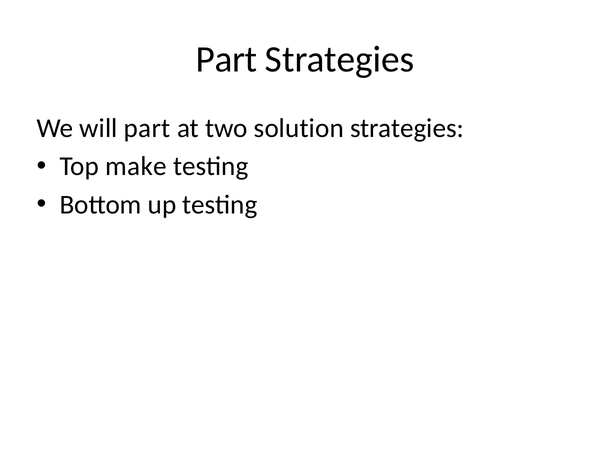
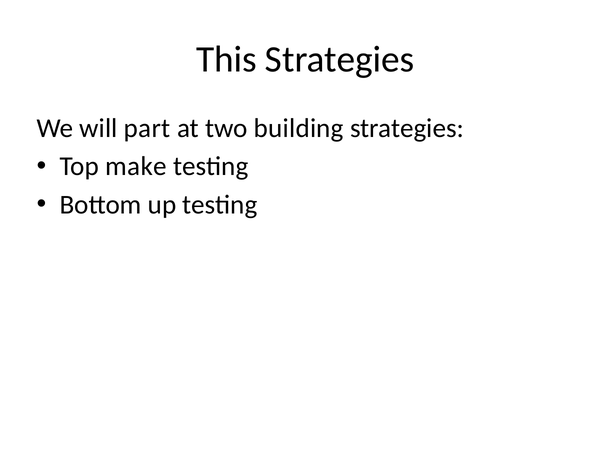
Part at (227, 59): Part -> This
solution: solution -> building
